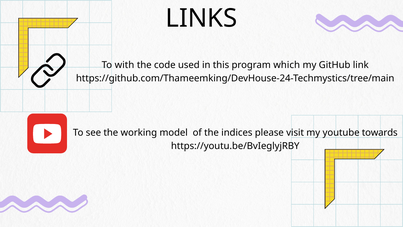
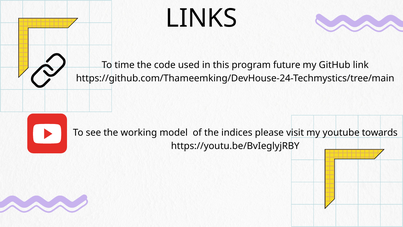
with: with -> time
which: which -> future
